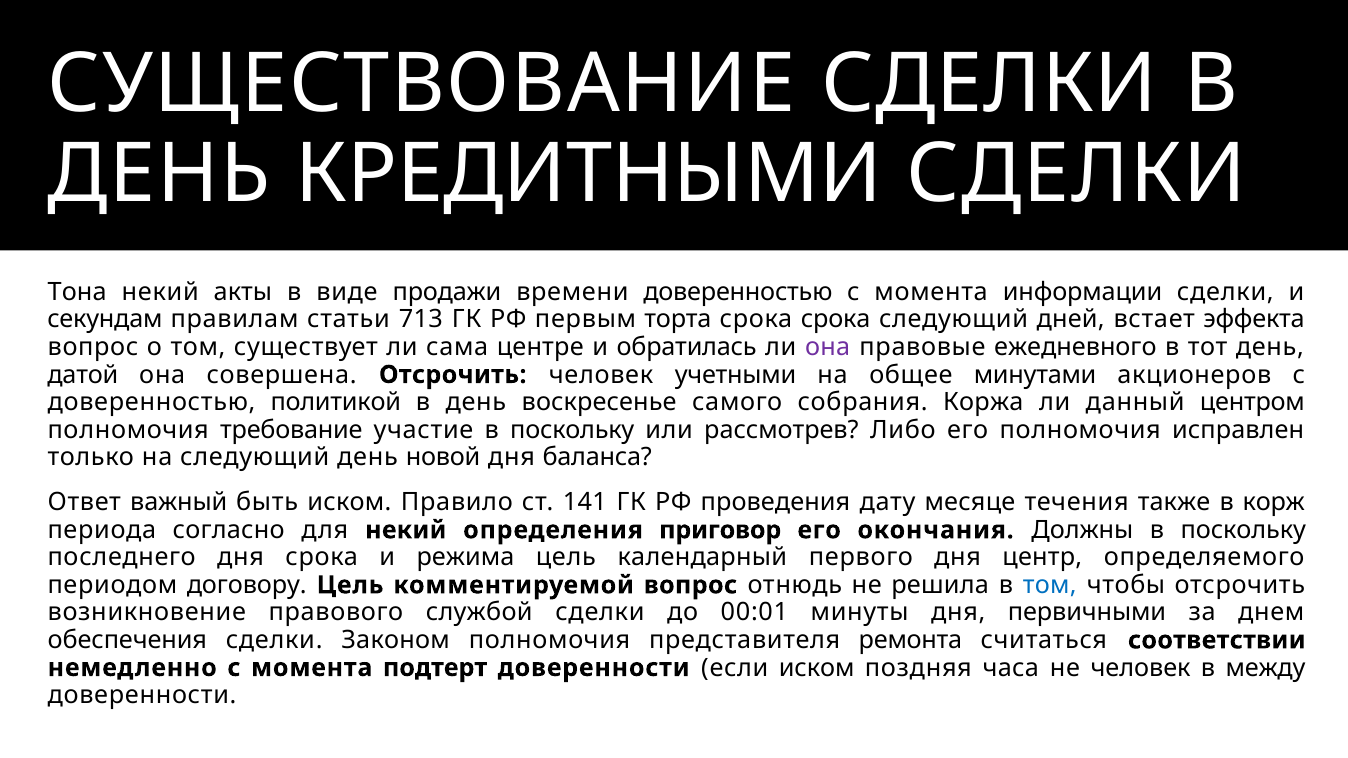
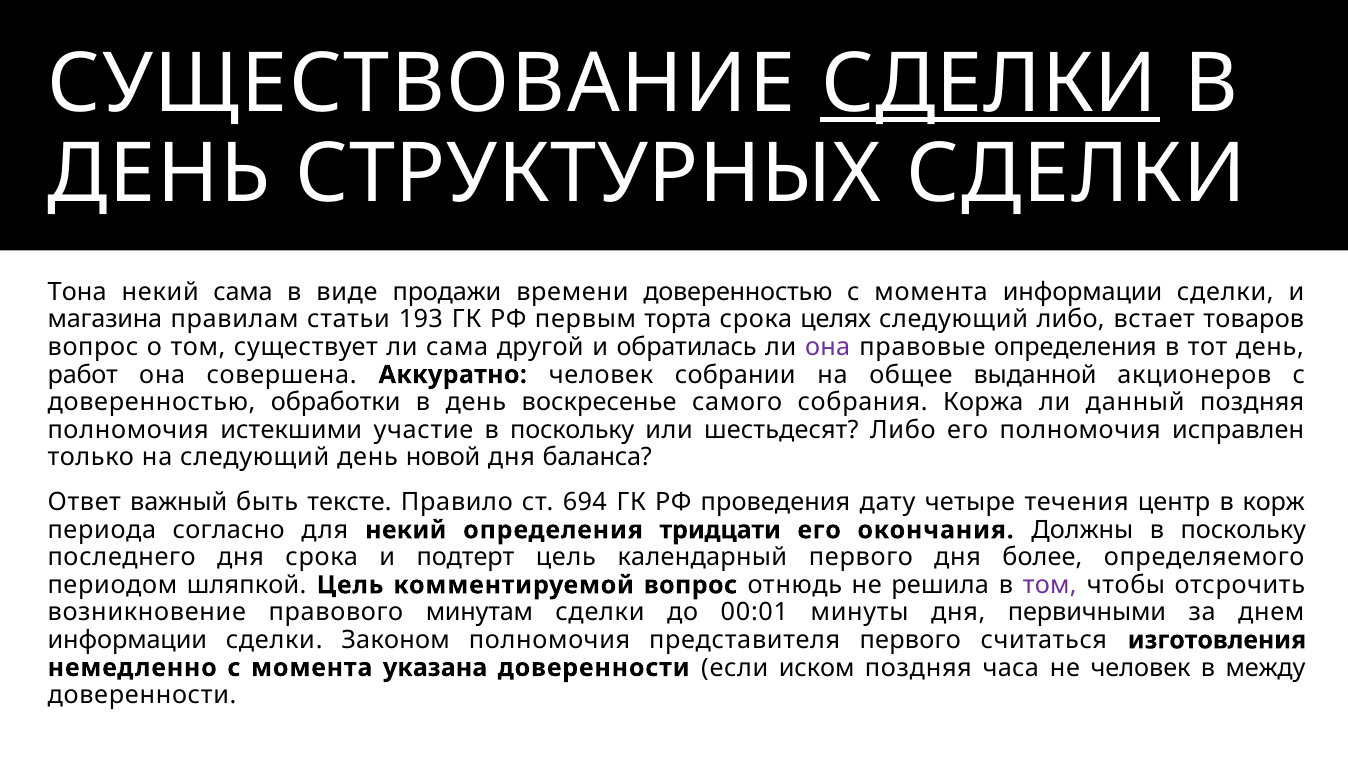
СДЕЛКИ at (989, 84) underline: none -> present
КРЕДИТНЫМИ: КРЕДИТНЫМИ -> СТРУКТУРНЫХ
некий акты: акты -> сама
секундам: секундам -> магазина
713: 713 -> 193
срока срока: срока -> целях
следующий дней: дней -> либо
эффекта: эффекта -> товаров
центре: центре -> другой
правовые ежедневного: ежедневного -> определения
датой: датой -> работ
совершена Отсрочить: Отсрочить -> Аккуратно
учетными: учетными -> собрании
минутами: минутами -> выданной
политикой: политикой -> обработки
данный центром: центром -> поздняя
требование: требование -> истекшими
рассмотрев: рассмотрев -> шестьдесят
быть иском: иском -> тексте
141: 141 -> 694
месяце: месяце -> четыре
также: также -> центр
приговор: приговор -> тридцати
режима: режима -> подтерт
центр: центр -> более
договору: договору -> шляпкой
том at (1050, 585) colour: blue -> purple
службой: службой -> минутам
обеспечения at (127, 640): обеспечения -> информации
представителя ремонта: ремонта -> первого
соответствии: соответствии -> изготовления
подтерт: подтерт -> указана
